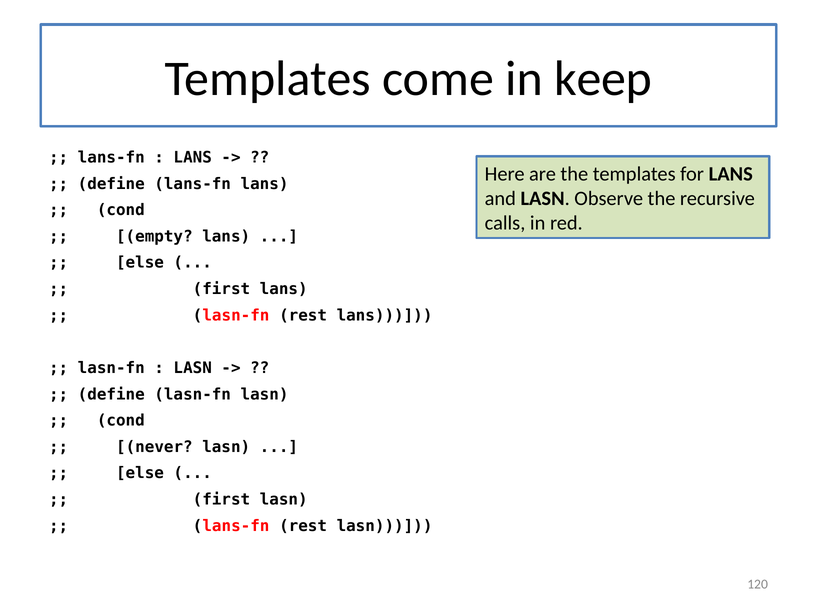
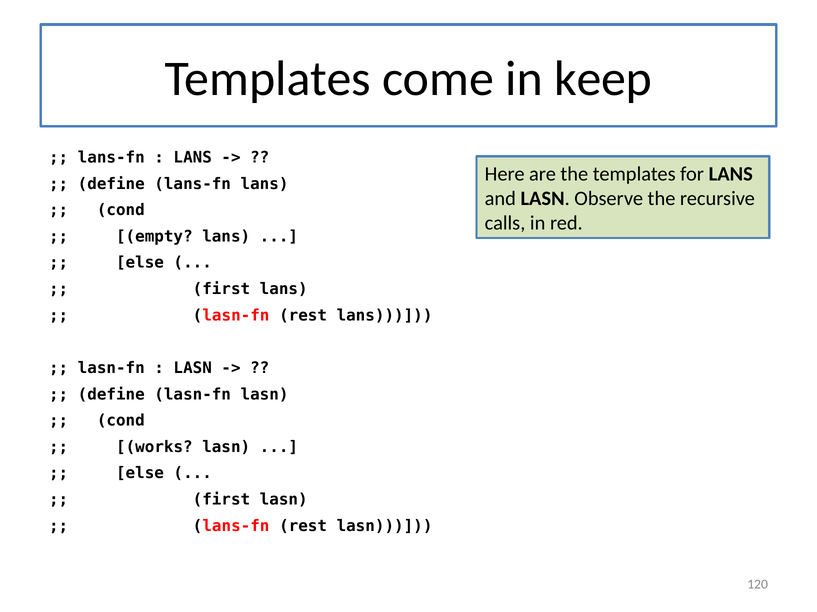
never: never -> works
